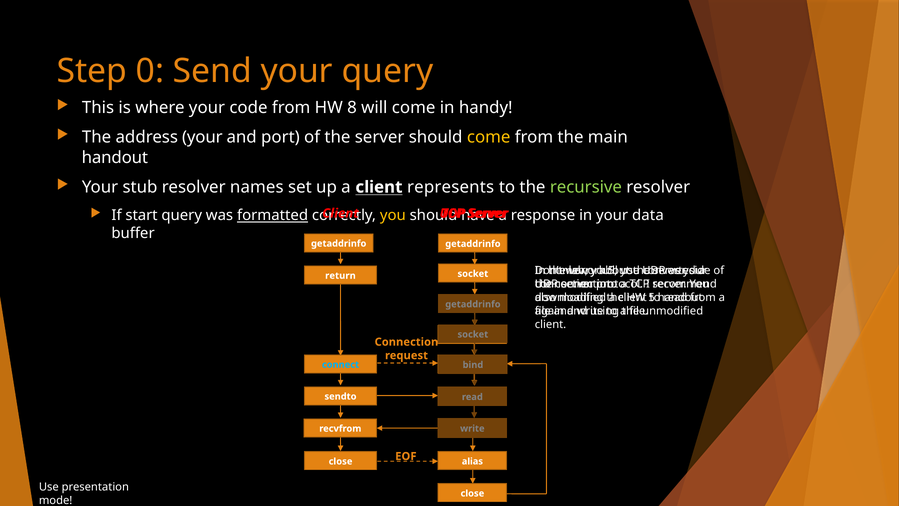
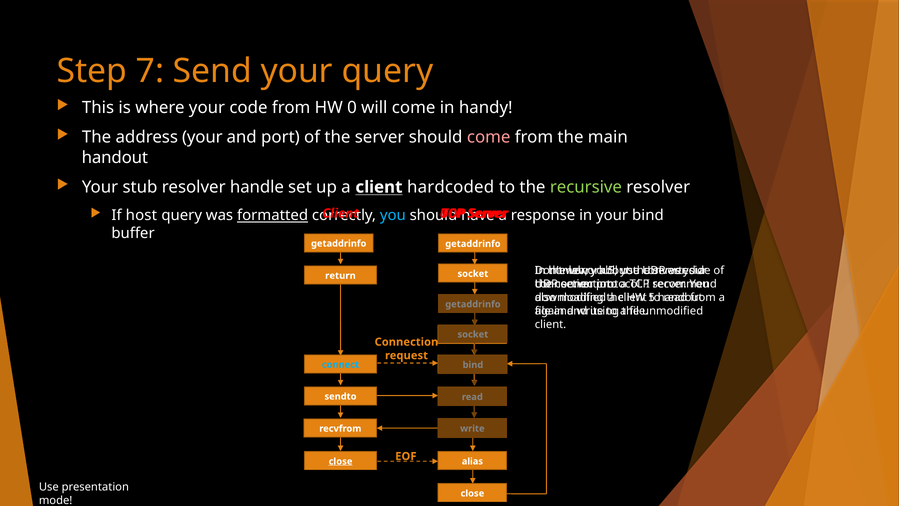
0: 0 -> 7
8: 8 -> 0
come at (489, 137) colour: yellow -> pink
names: names -> handle
represents: represents -> hardcoded
start: start -> host
you at (393, 215) colour: yellow -> light blue
your data: data -> bind
close at (341, 461) underline: none -> present
